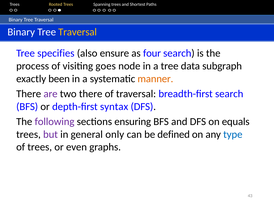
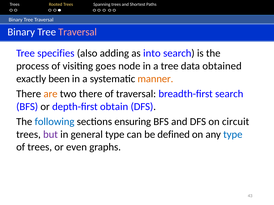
Traversal at (78, 32) colour: yellow -> pink
ensure: ensure -> adding
four: four -> into
subgraph: subgraph -> obtained
are colour: purple -> orange
syntax: syntax -> obtain
following colour: purple -> blue
equals: equals -> circuit
general only: only -> type
